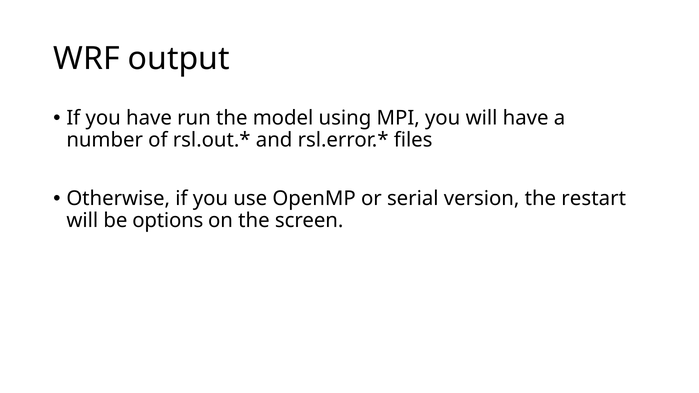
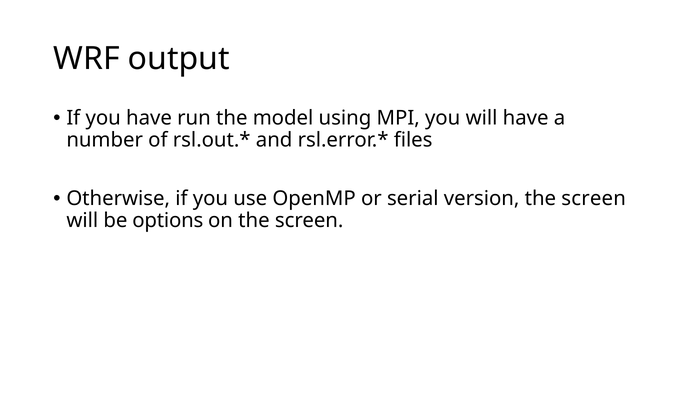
version the restart: restart -> screen
